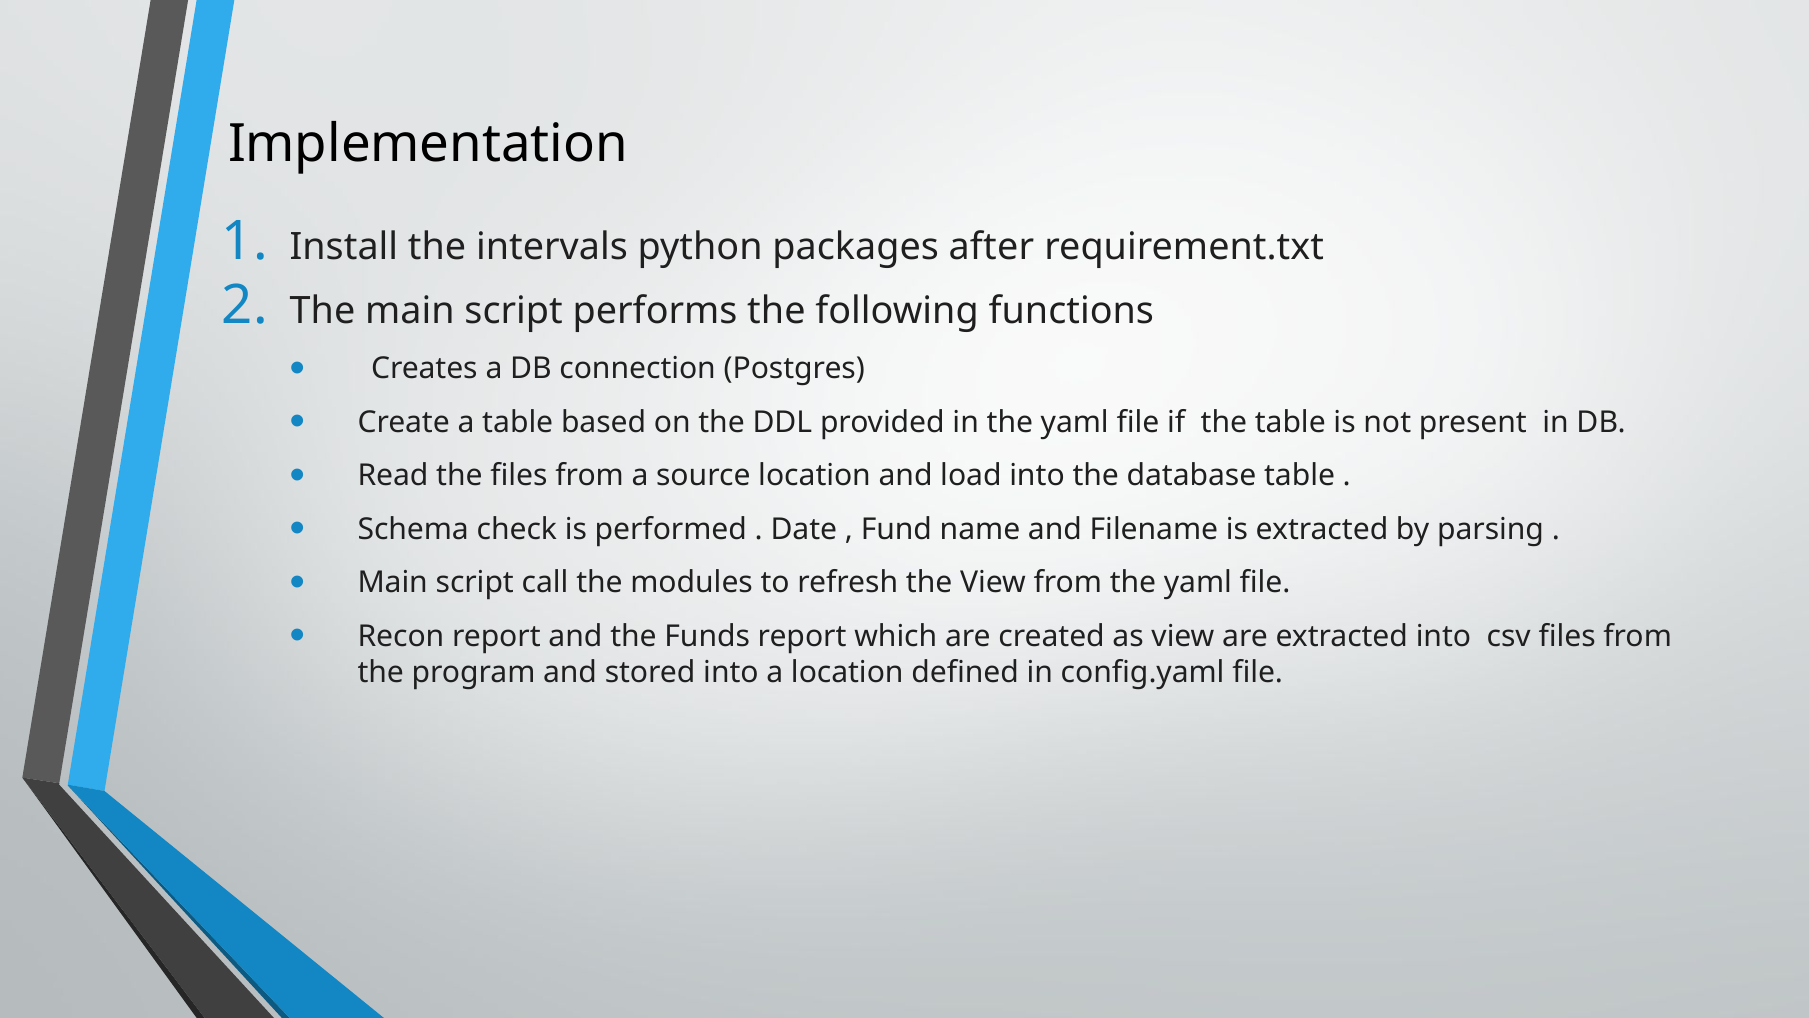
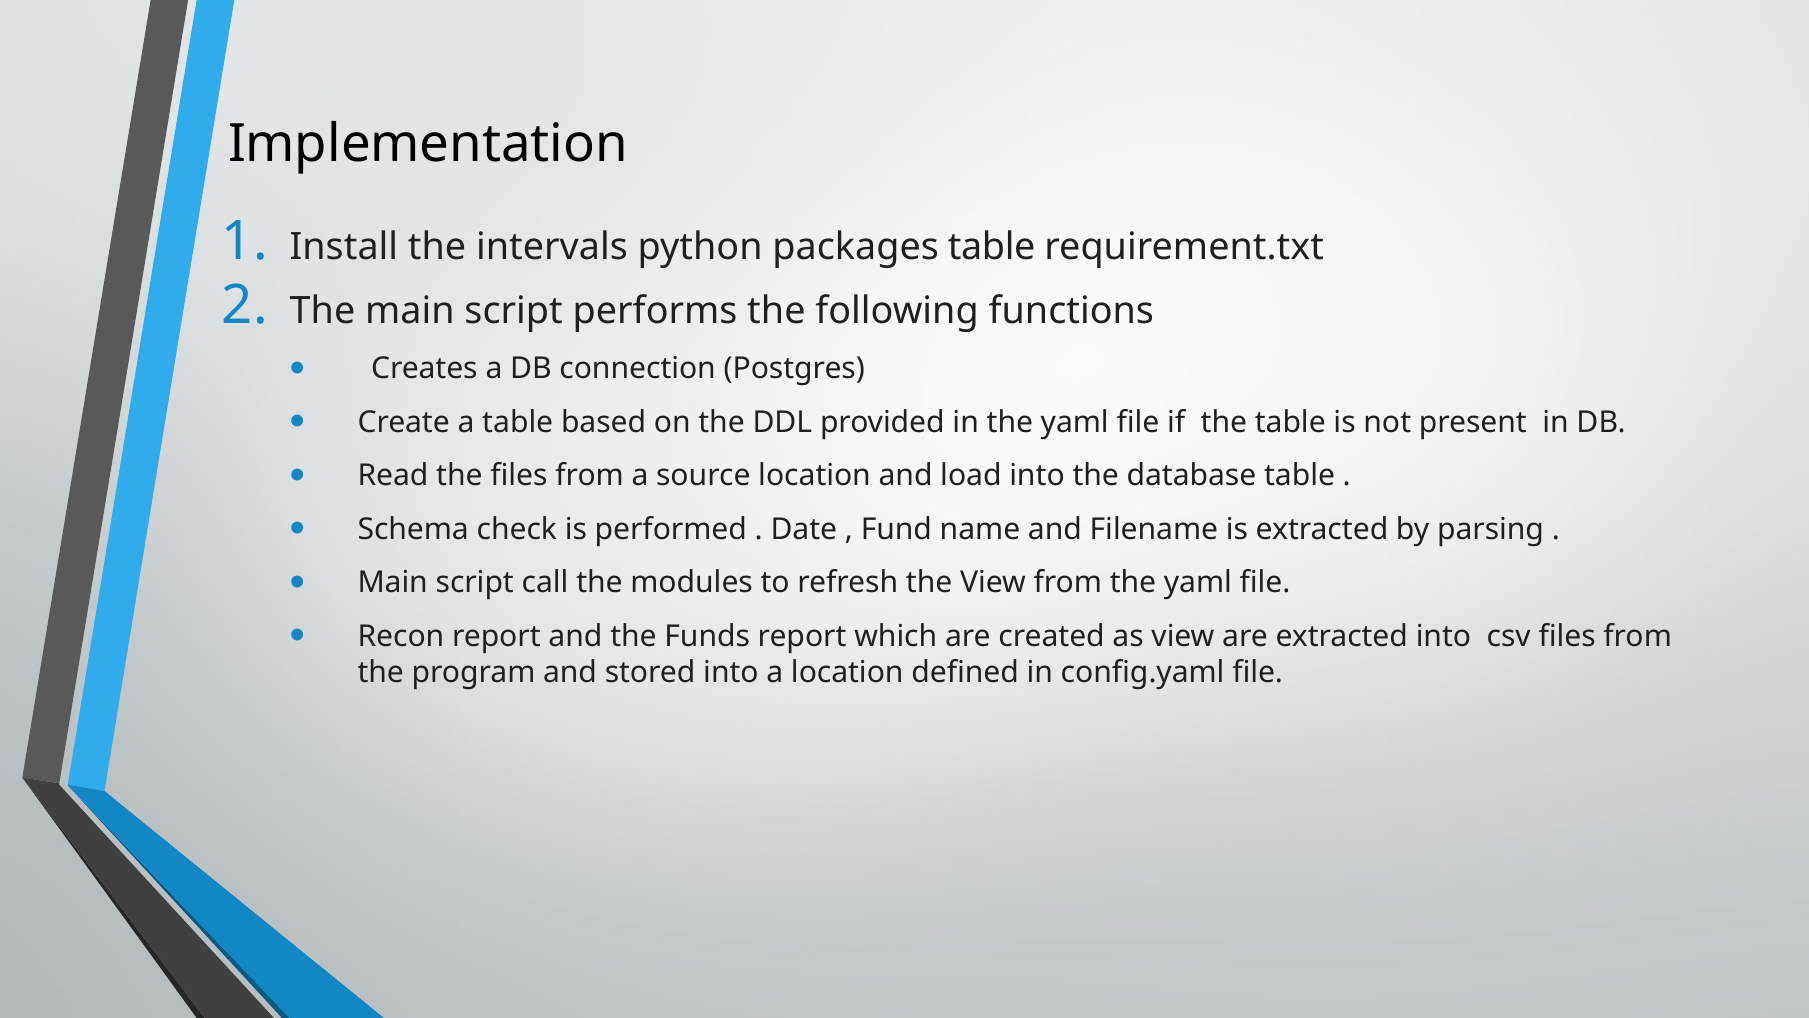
packages after: after -> table
